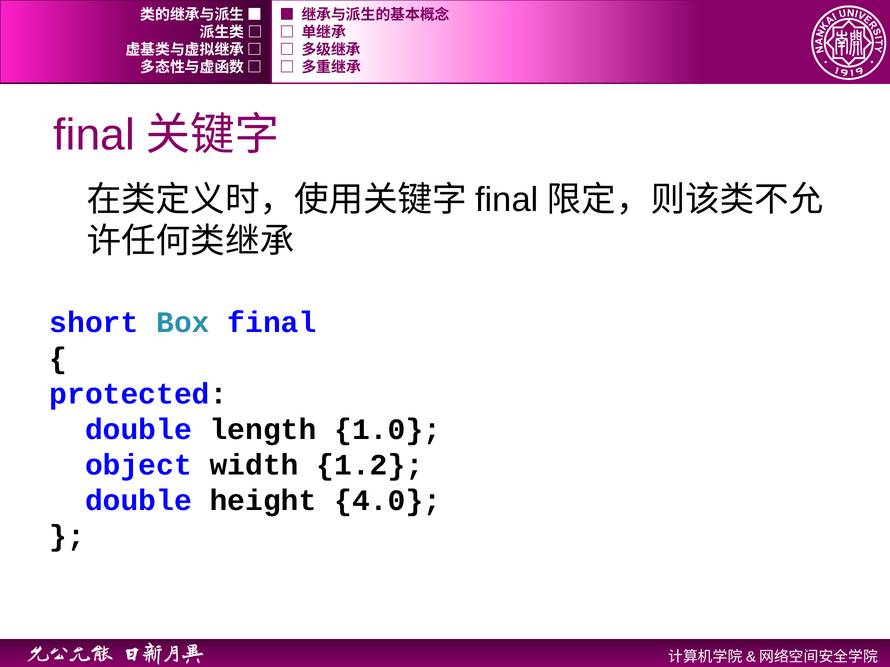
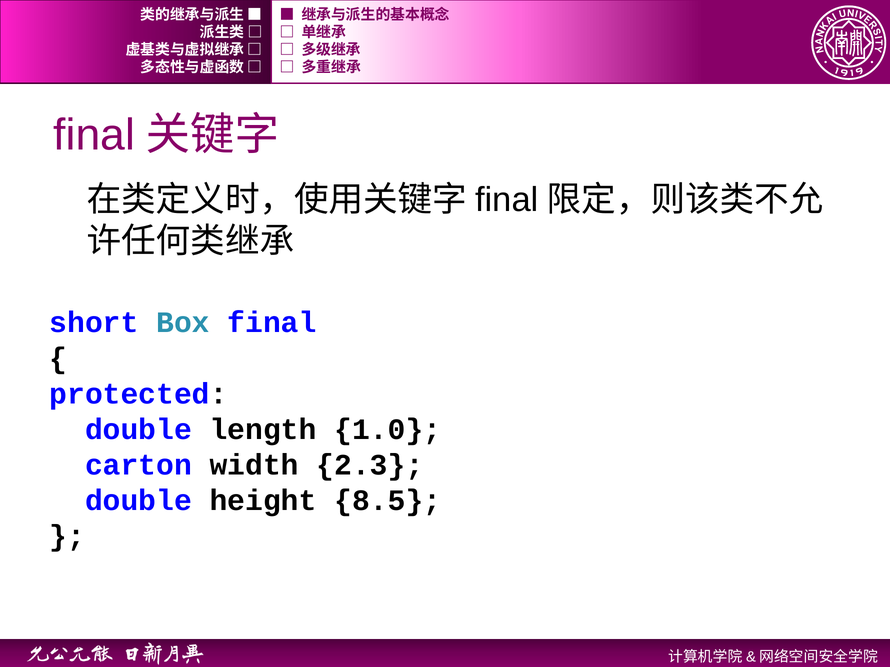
object: object -> carton
1.2: 1.2 -> 2.3
4.0: 4.0 -> 8.5
